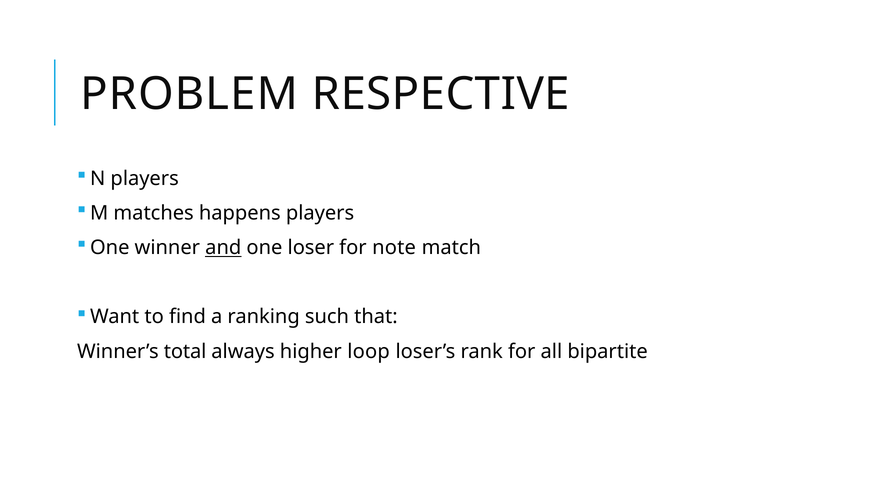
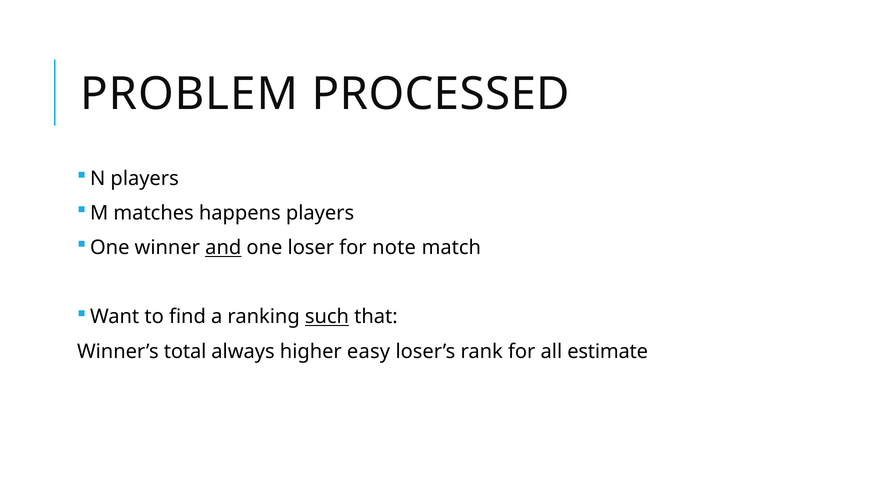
RESPECTIVE: RESPECTIVE -> PROCESSED
such underline: none -> present
loop: loop -> easy
bipartite: bipartite -> estimate
